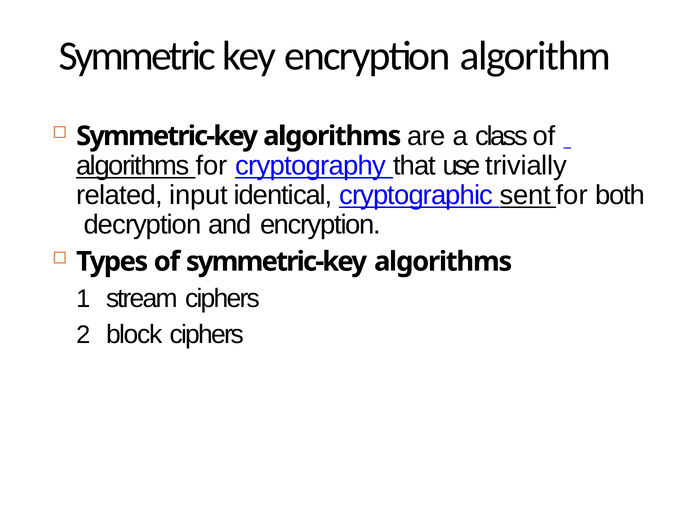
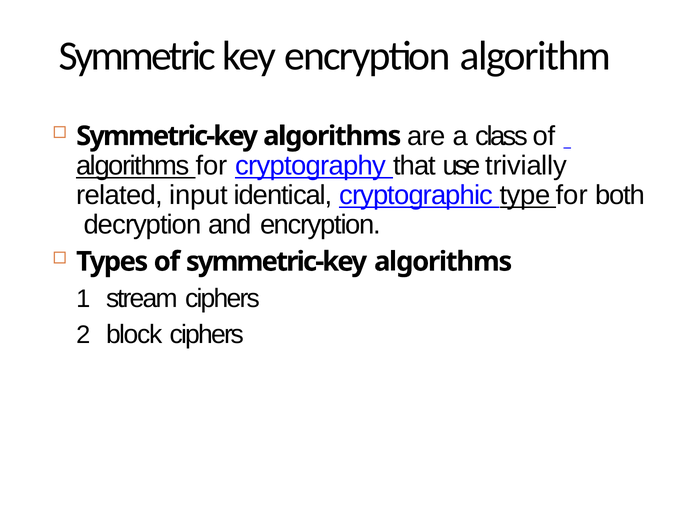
sent: sent -> type
